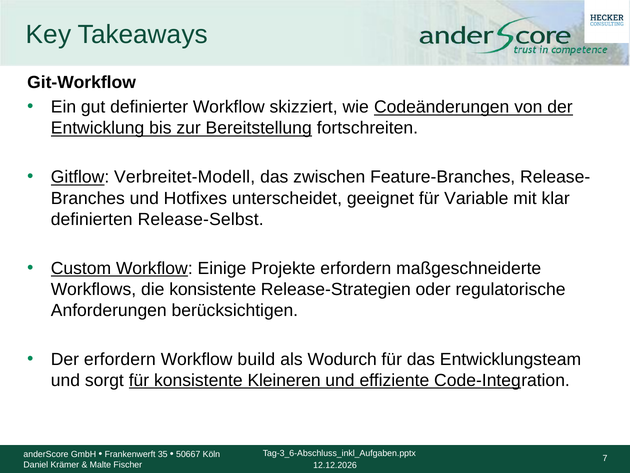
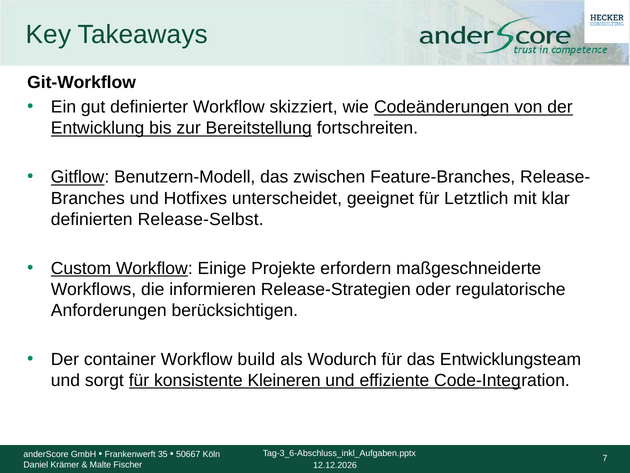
Verbreitet-Modell: Verbreitet-Modell -> Benutzern-Modell
Variable: Variable -> Letztlich
die konsistente: konsistente -> informieren
Der erfordern: erfordern -> container
